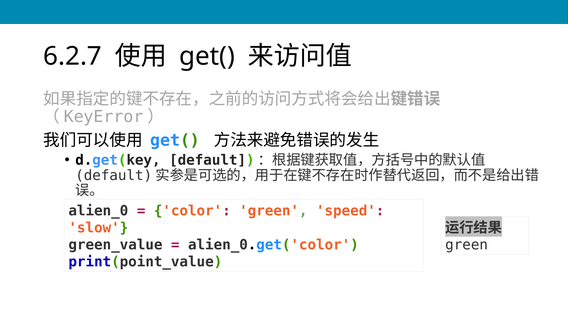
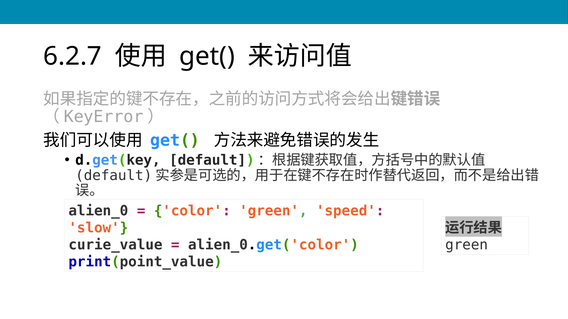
green_value: green_value -> curie_value
